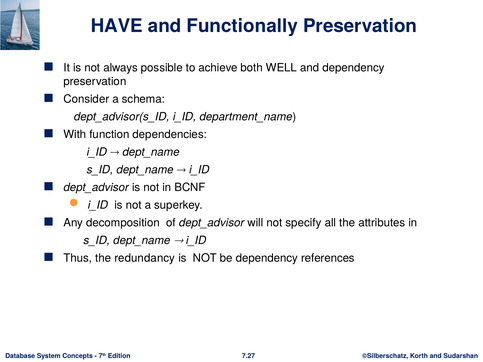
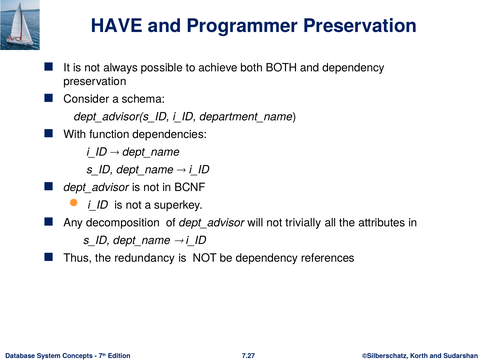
Functionally: Functionally -> Programmer
both WELL: WELL -> BOTH
specify: specify -> trivially
